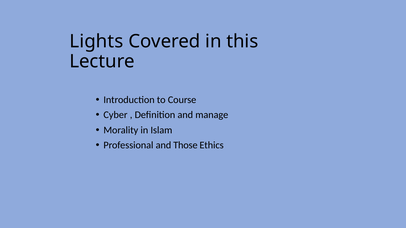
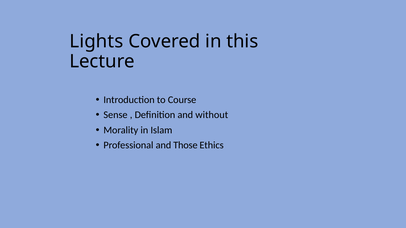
Cyber: Cyber -> Sense
manage: manage -> without
